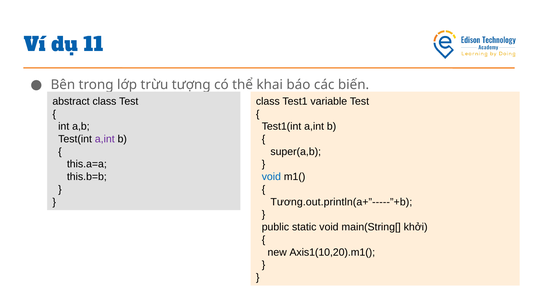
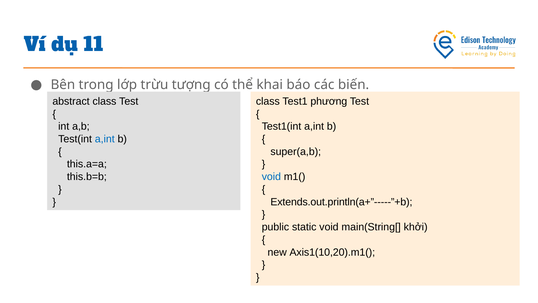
variable: variable -> phương
a,int at (105, 139) colour: purple -> blue
Tương.out.println(a+”-----”+b: Tương.out.println(a+”-----”+b -> Extends.out.println(a+”-----”+b
